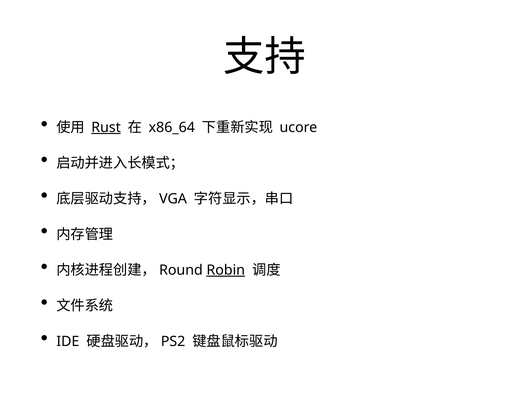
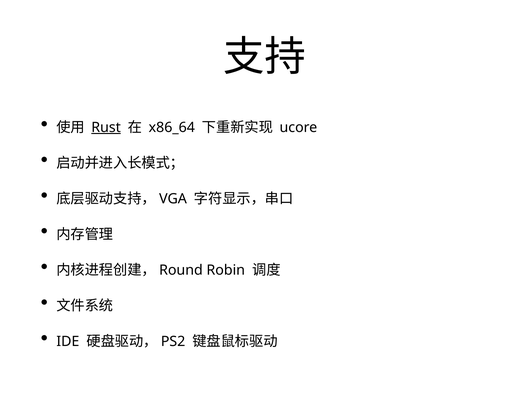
Robin underline: present -> none
